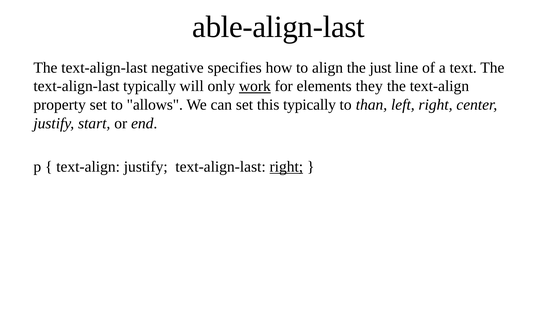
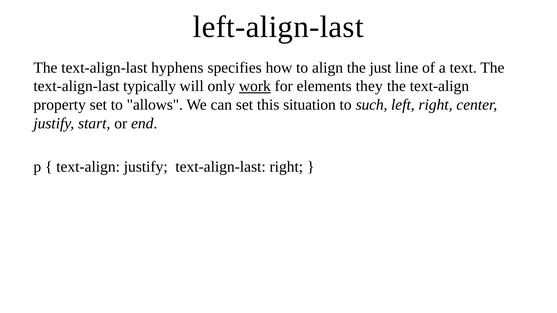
able-align-last: able-align-last -> left-align-last
negative: negative -> hyphens
this typically: typically -> situation
than: than -> such
right at (286, 167) underline: present -> none
